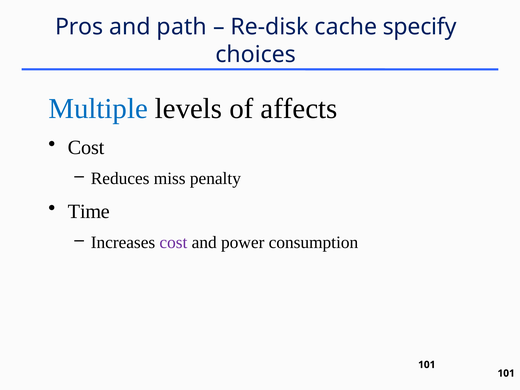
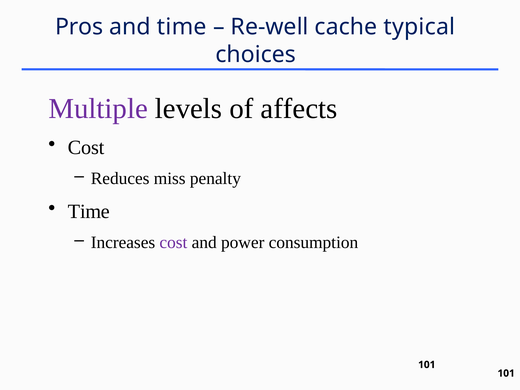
and path: path -> time
Re-disk: Re-disk -> Re-well
specify: specify -> typical
Multiple colour: blue -> purple
